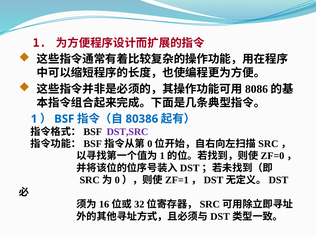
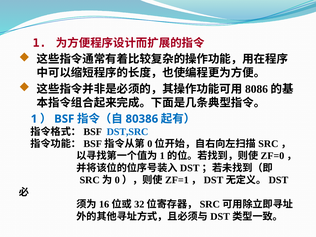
DST,SRC colour: purple -> blue
